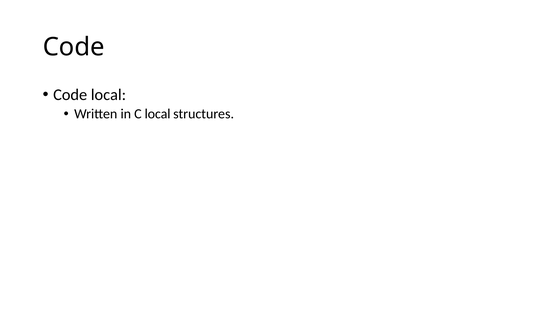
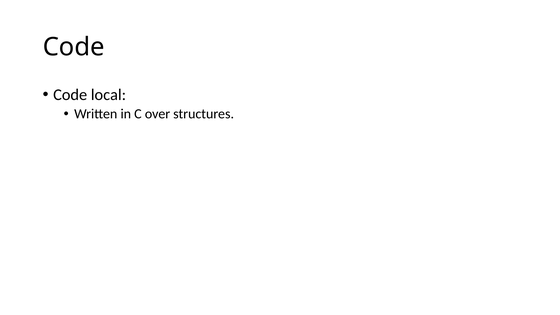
C local: local -> over
